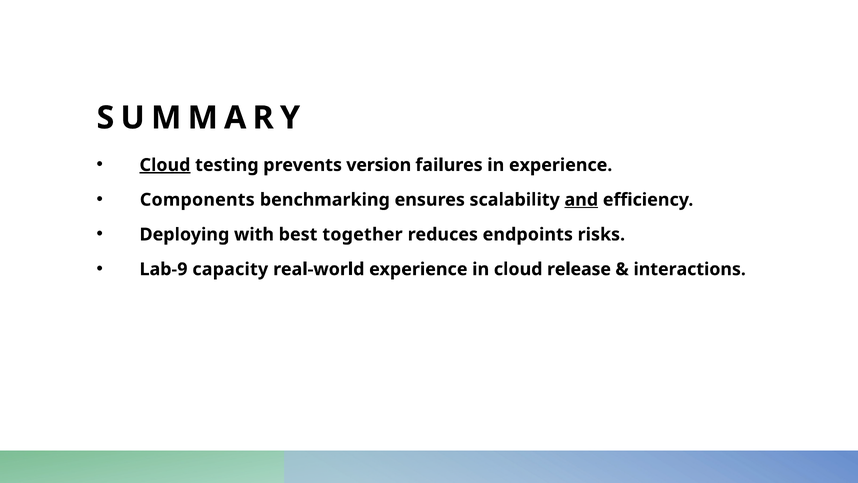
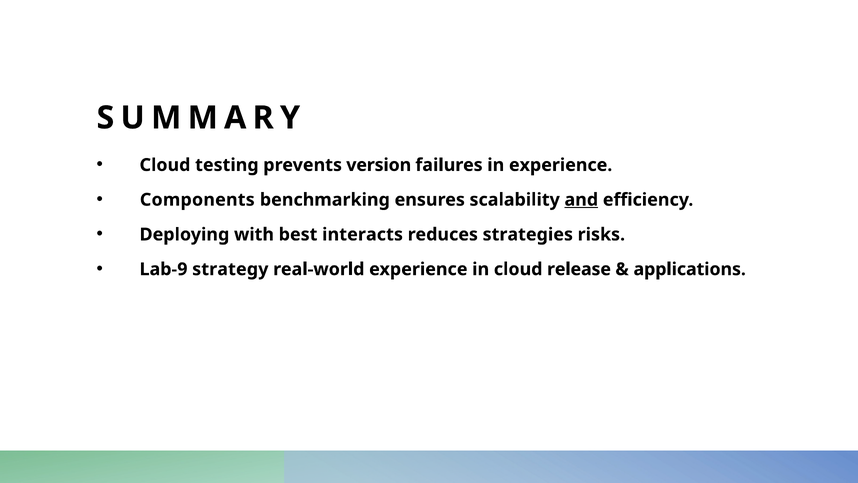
Cloud at (165, 165) underline: present -> none
together: together -> interacts
endpoints: endpoints -> strategies
capacity: capacity -> strategy
interactions: interactions -> applications
